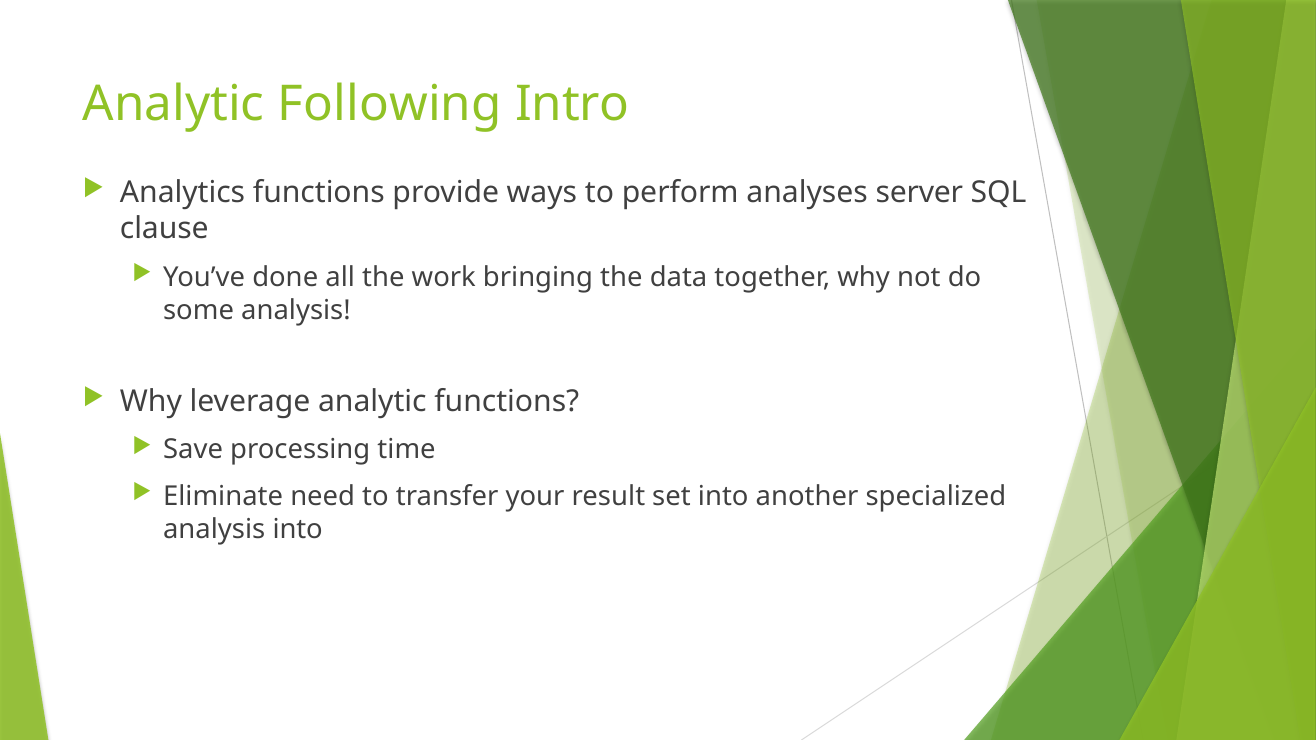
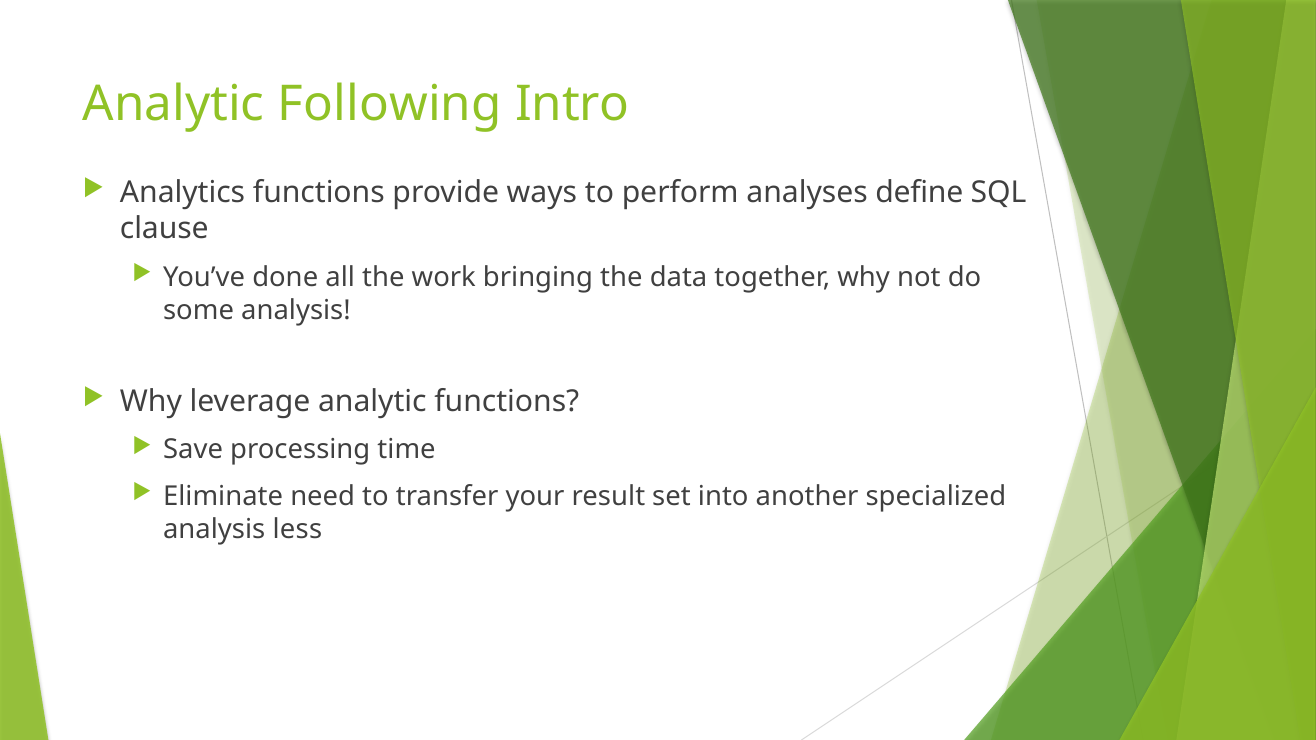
server: server -> define
analysis into: into -> less
